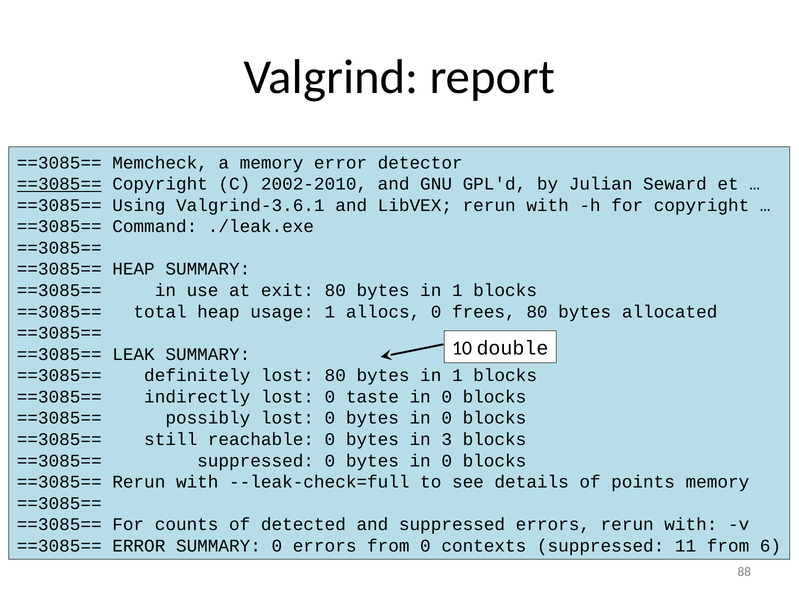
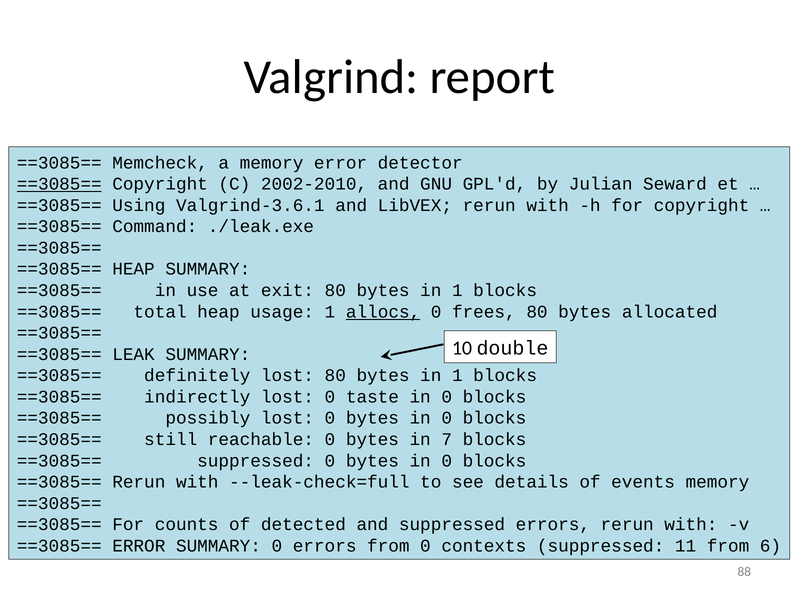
allocs underline: none -> present
3: 3 -> 7
points: points -> events
